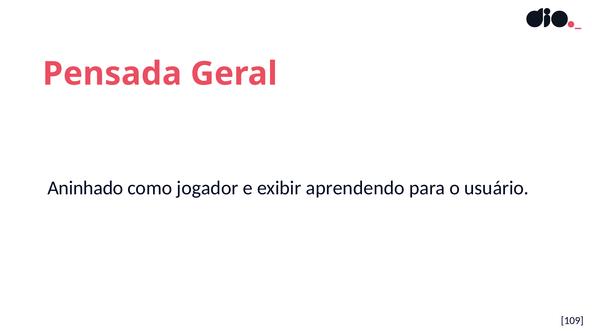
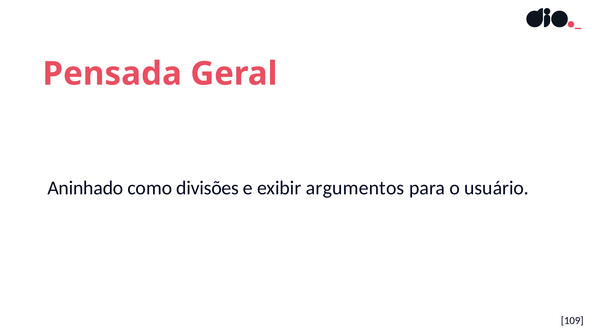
jogador: jogador -> divisões
aprendendo: aprendendo -> argumentos
